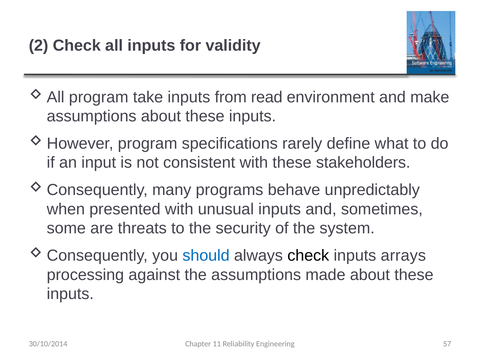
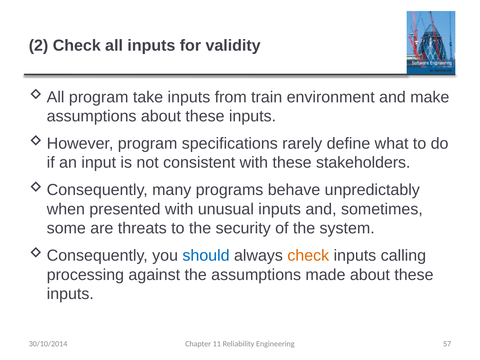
read: read -> train
check at (308, 256) colour: black -> orange
arrays: arrays -> calling
